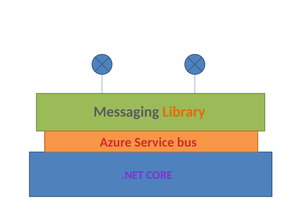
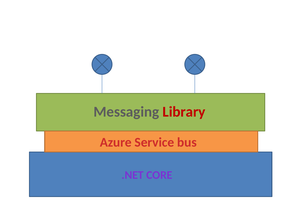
Library colour: orange -> red
